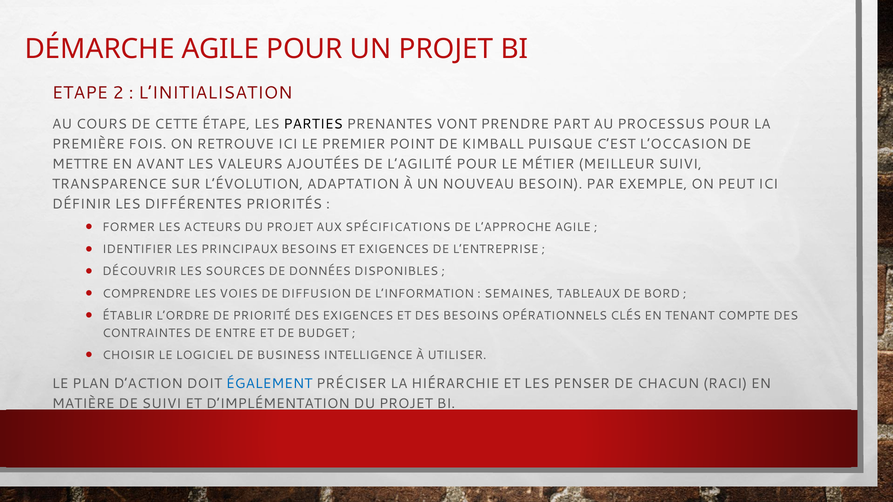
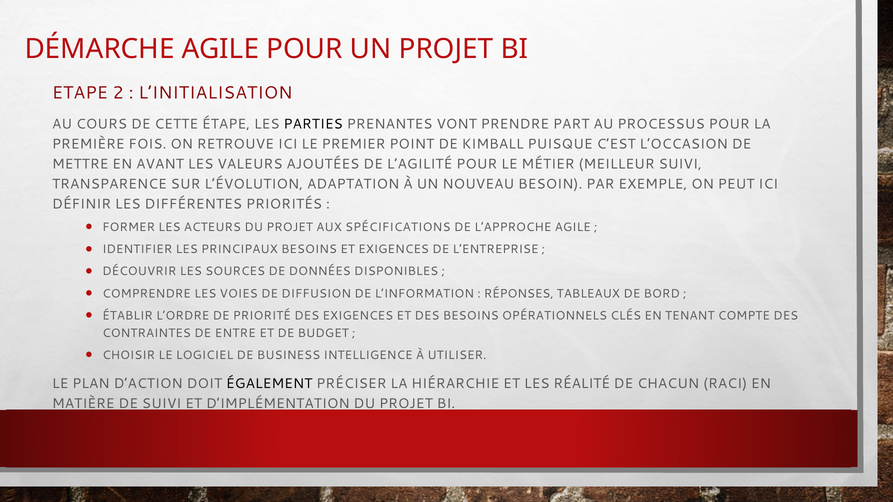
SEMAINES: SEMAINES -> RÉPONSES
ÉGALEMENT colour: blue -> black
PENSER: PENSER -> RÉALITÉ
